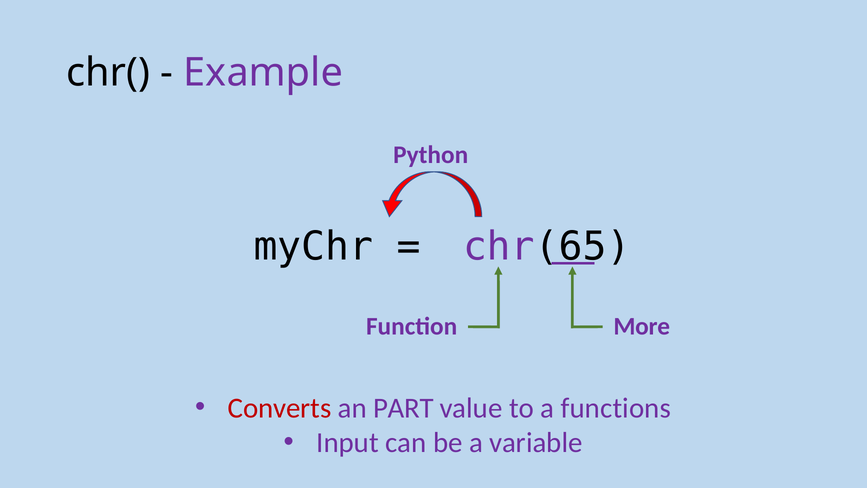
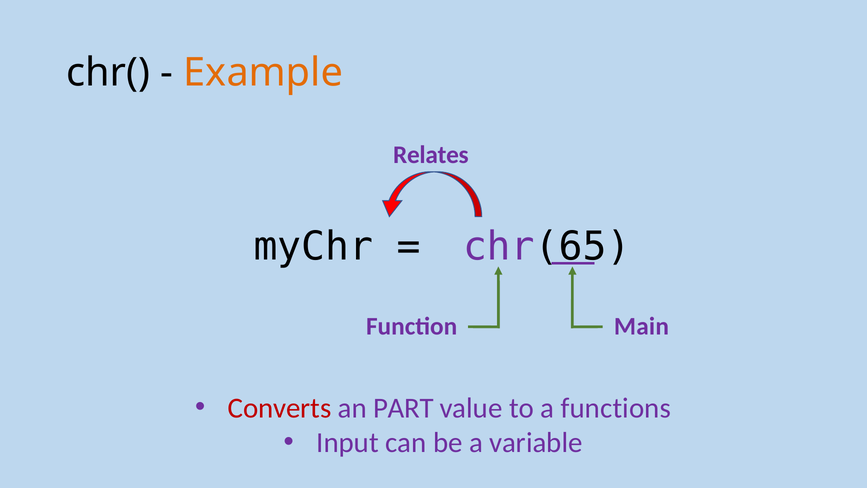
Example colour: purple -> orange
Python: Python -> Relates
More: More -> Main
